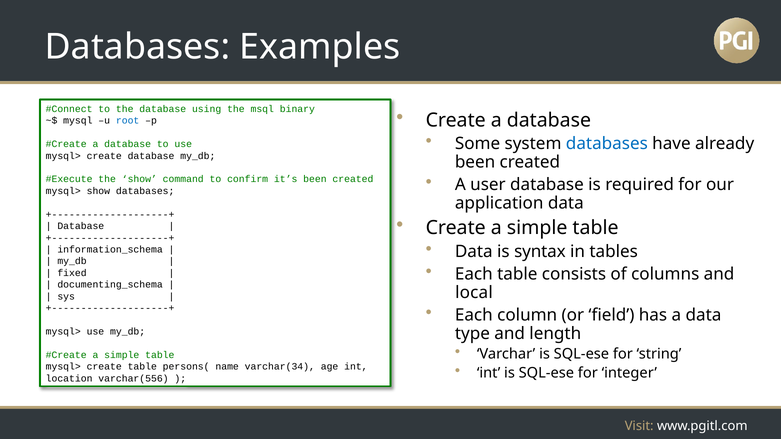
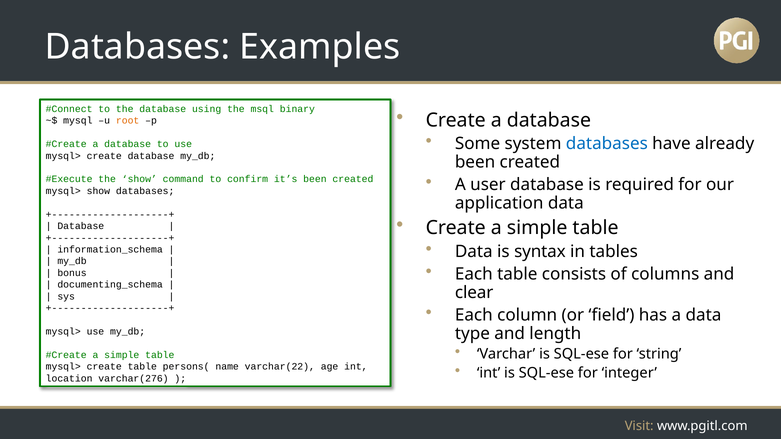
root colour: blue -> orange
fixed: fixed -> bonus
local: local -> clear
varchar(34: varchar(34 -> varchar(22
varchar(556: varchar(556 -> varchar(276
